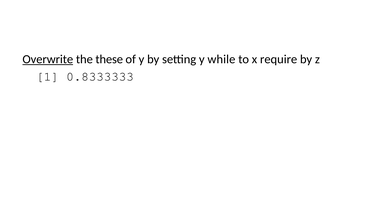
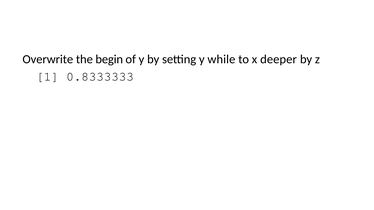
Overwrite underline: present -> none
these: these -> begin
require: require -> deeper
